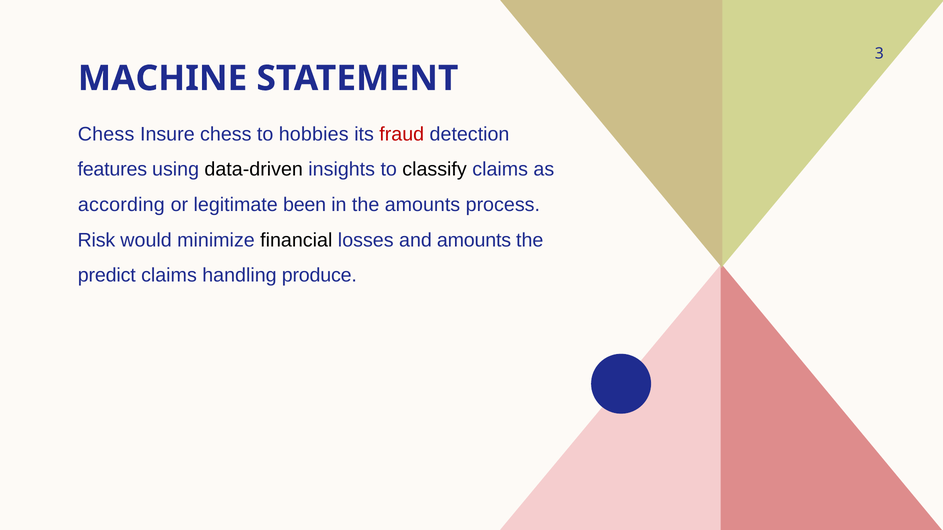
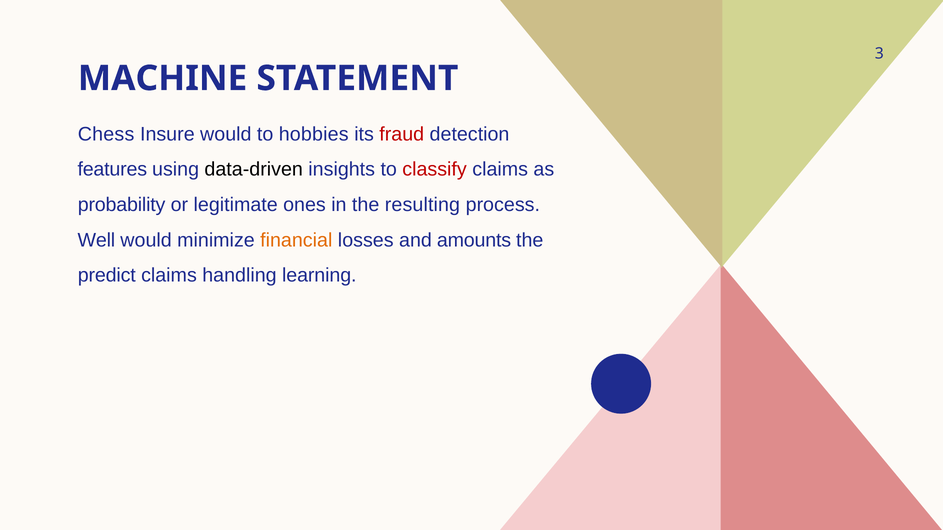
Insure chess: chess -> would
classify colour: black -> red
according: according -> probability
been: been -> ones
the amounts: amounts -> resulting
Risk: Risk -> Well
financial colour: black -> orange
produce: produce -> learning
